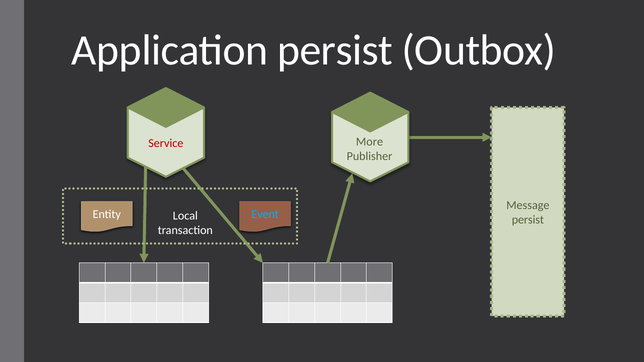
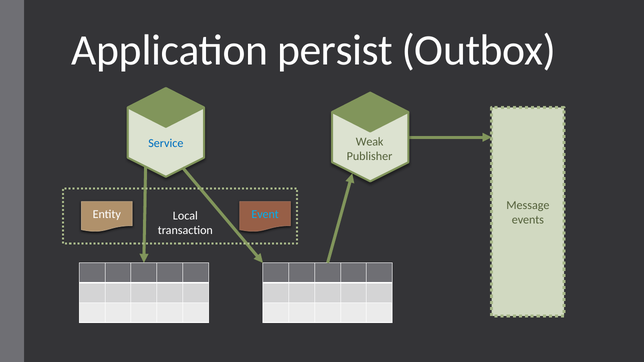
More: More -> Weak
Service colour: red -> blue
persist at (528, 220): persist -> events
